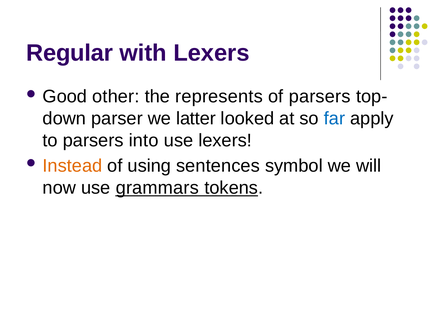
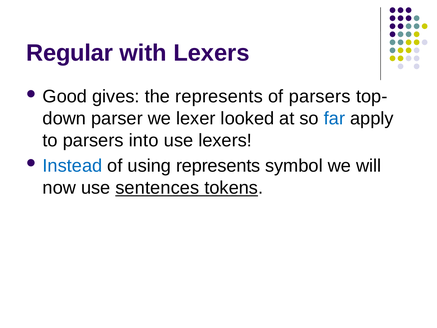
other: other -> gives
latter: latter -> lexer
Instead colour: orange -> blue
using sentences: sentences -> represents
grammars: grammars -> sentences
